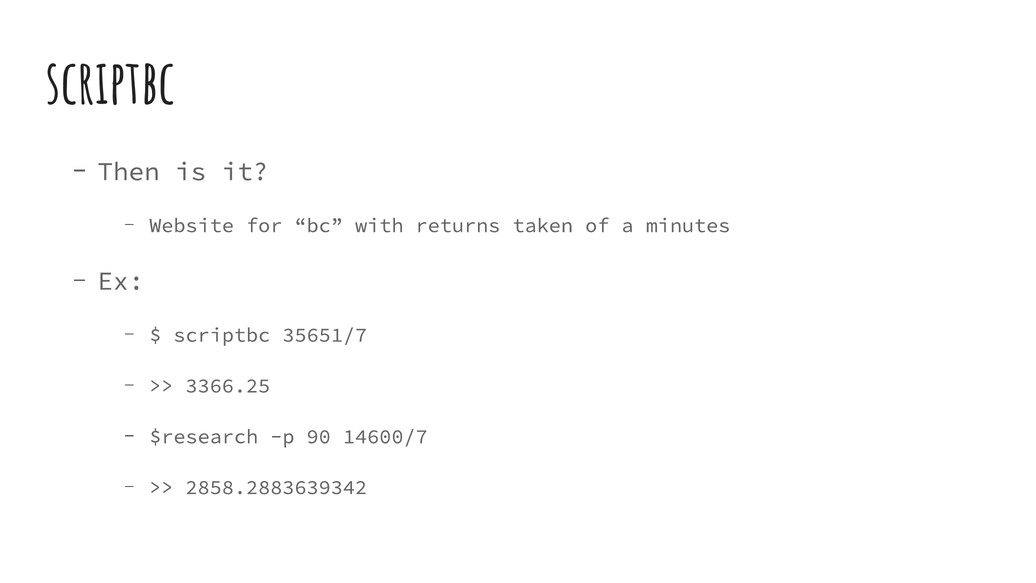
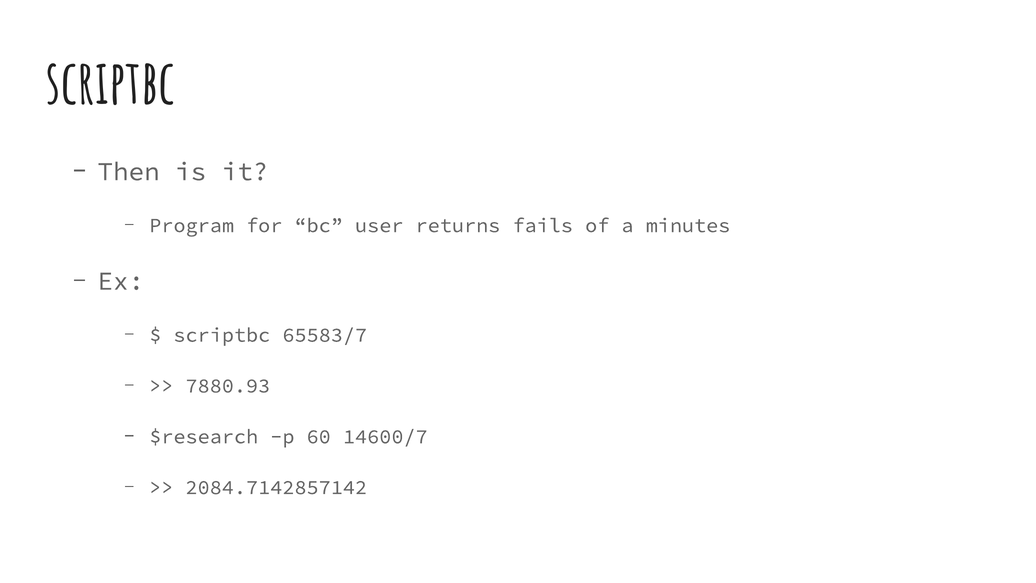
Website: Website -> Program
with: with -> user
taken: taken -> fails
35651/7: 35651/7 -> 65583/7
3366.25: 3366.25 -> 7880.93
90: 90 -> 60
2858.2883639342: 2858.2883639342 -> 2084.7142857142
